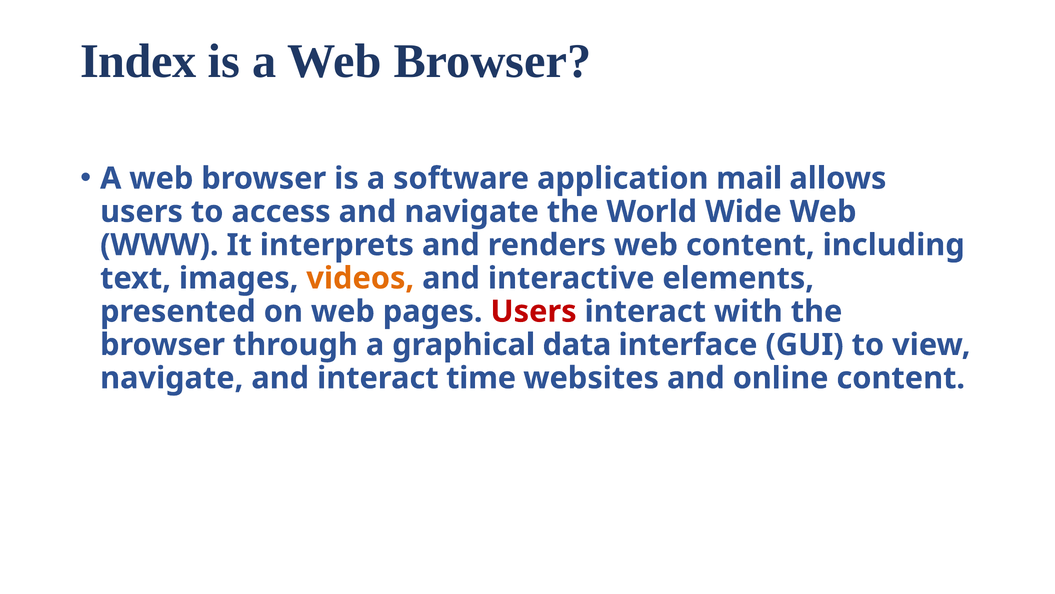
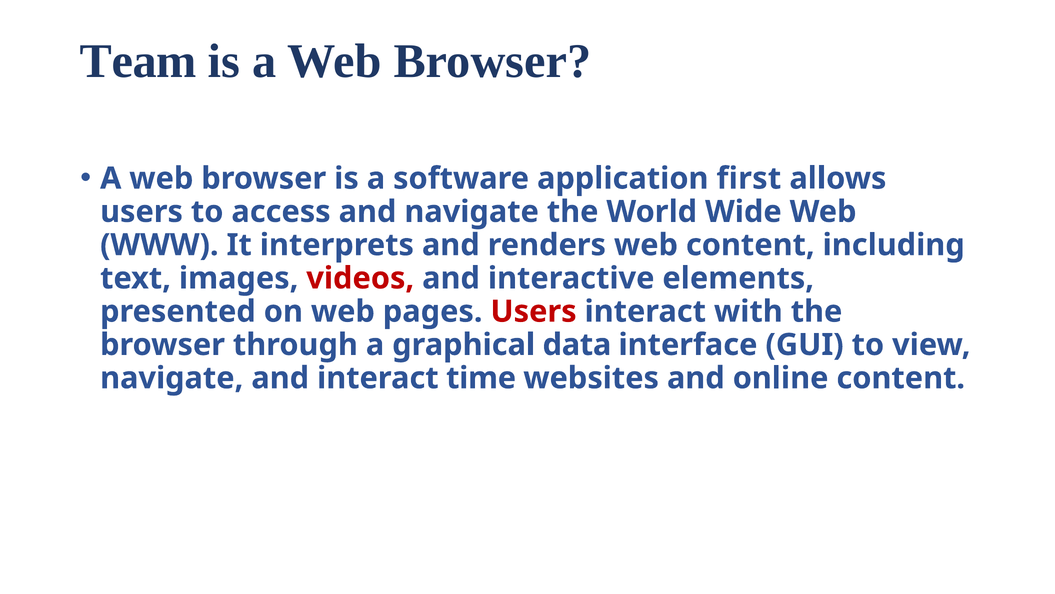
Index: Index -> Team
mail: mail -> first
videos colour: orange -> red
